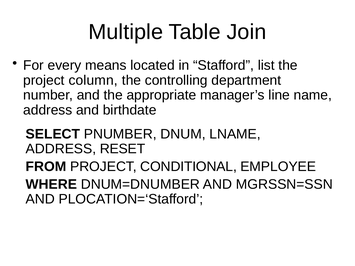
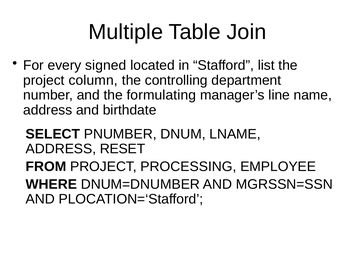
means: means -> signed
appropriate: appropriate -> formulating
CONDITIONAL: CONDITIONAL -> PROCESSING
